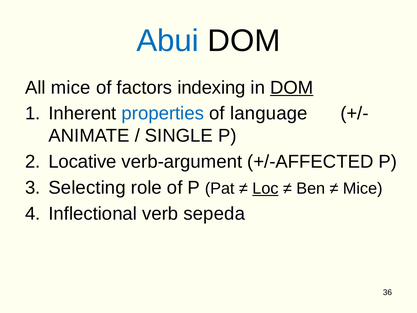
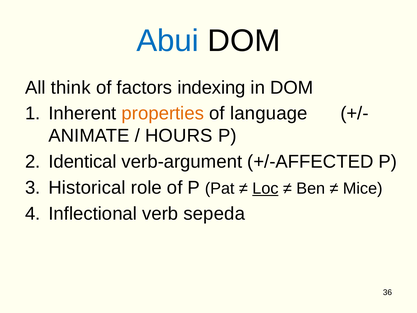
All mice: mice -> think
DOM at (292, 87) underline: present -> none
properties colour: blue -> orange
SINGLE: SINGLE -> HOURS
Locative: Locative -> Identical
Selecting: Selecting -> Historical
